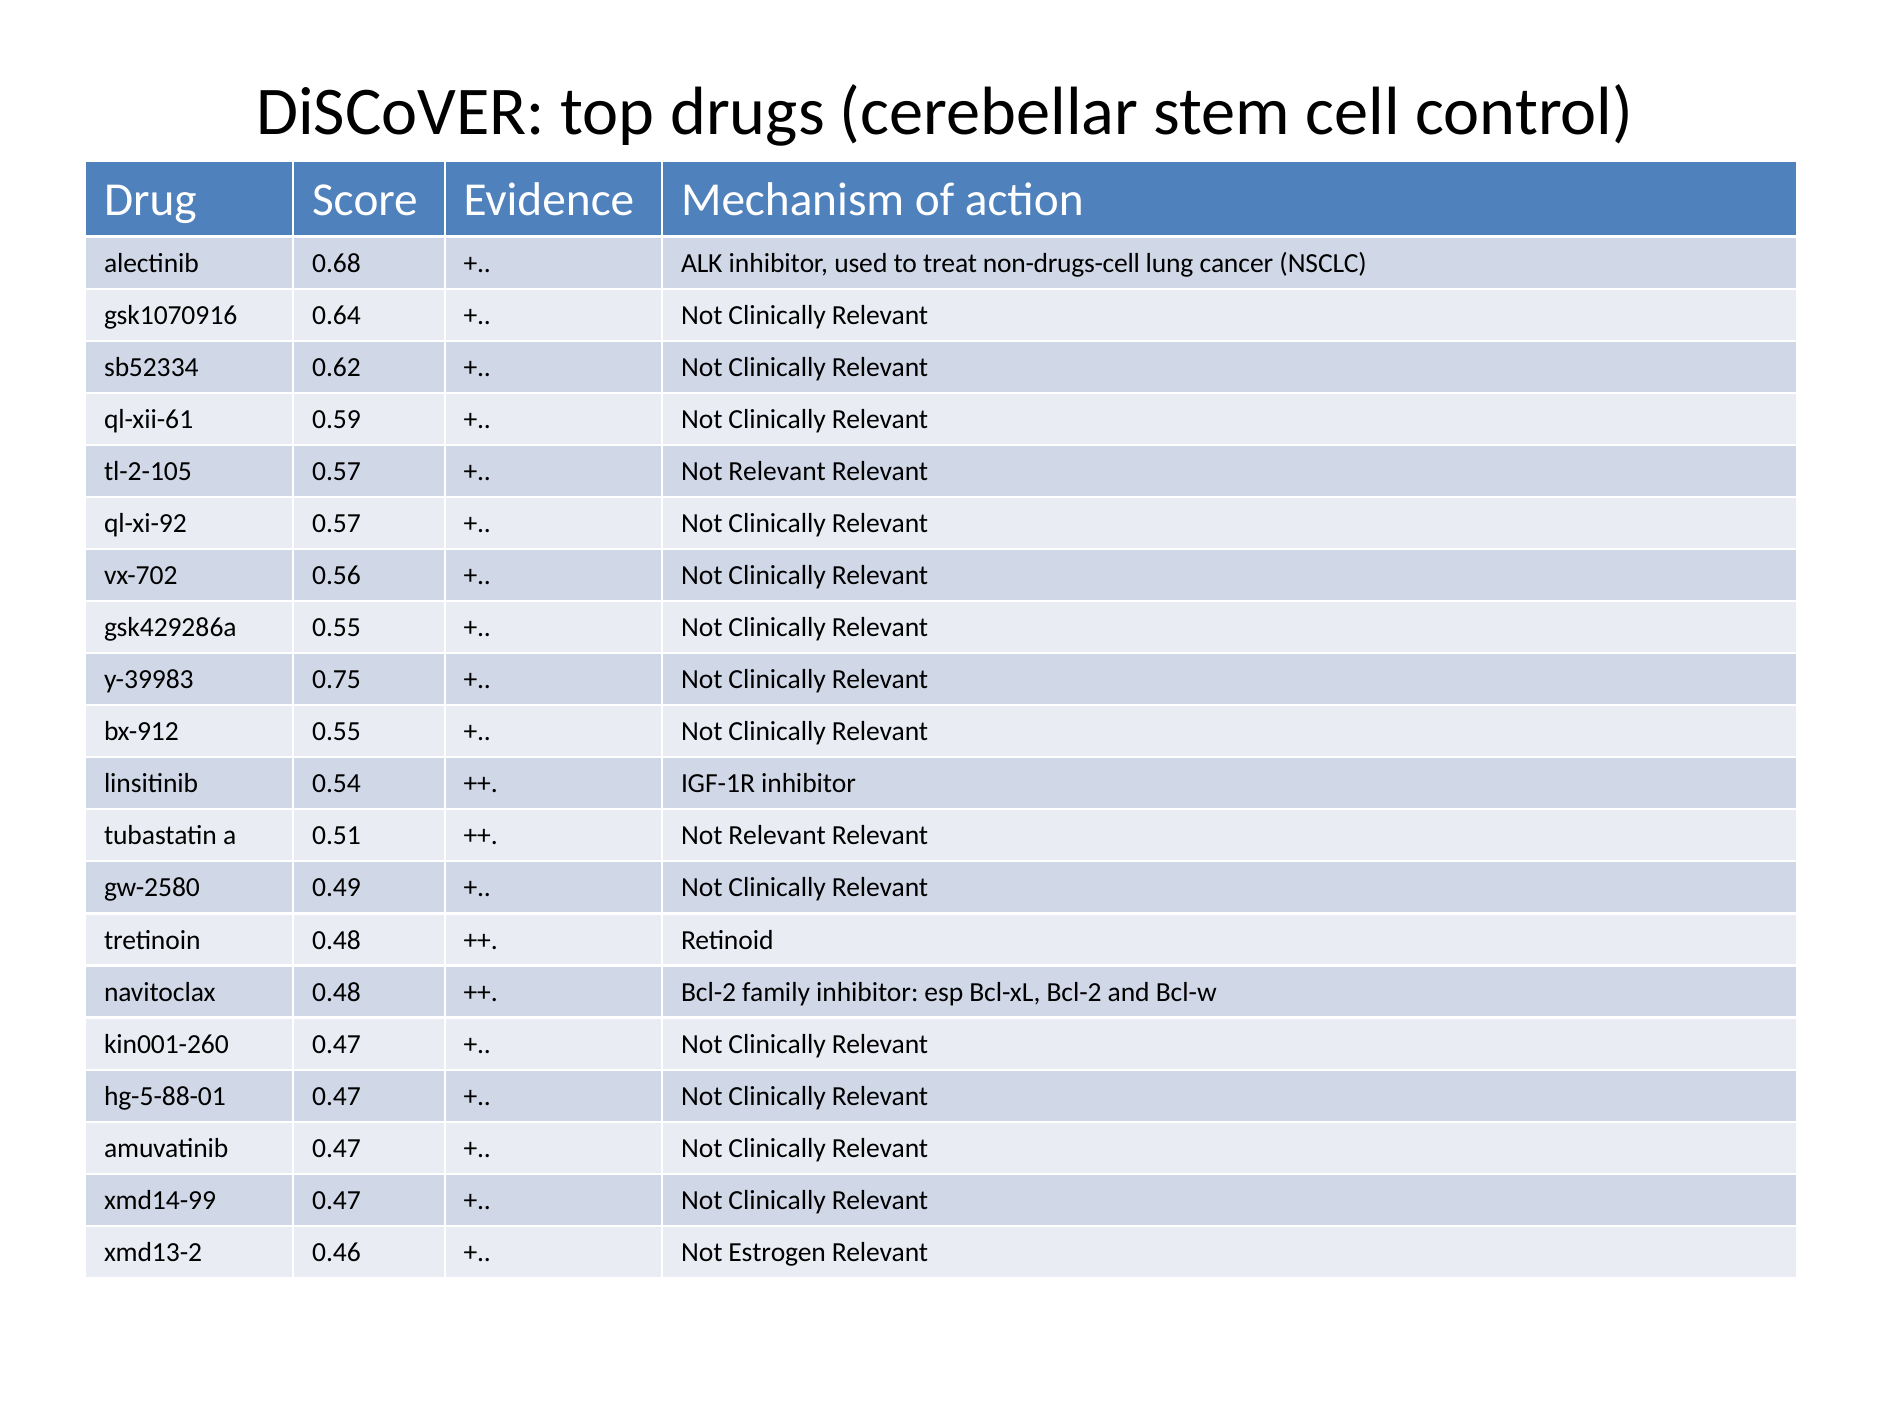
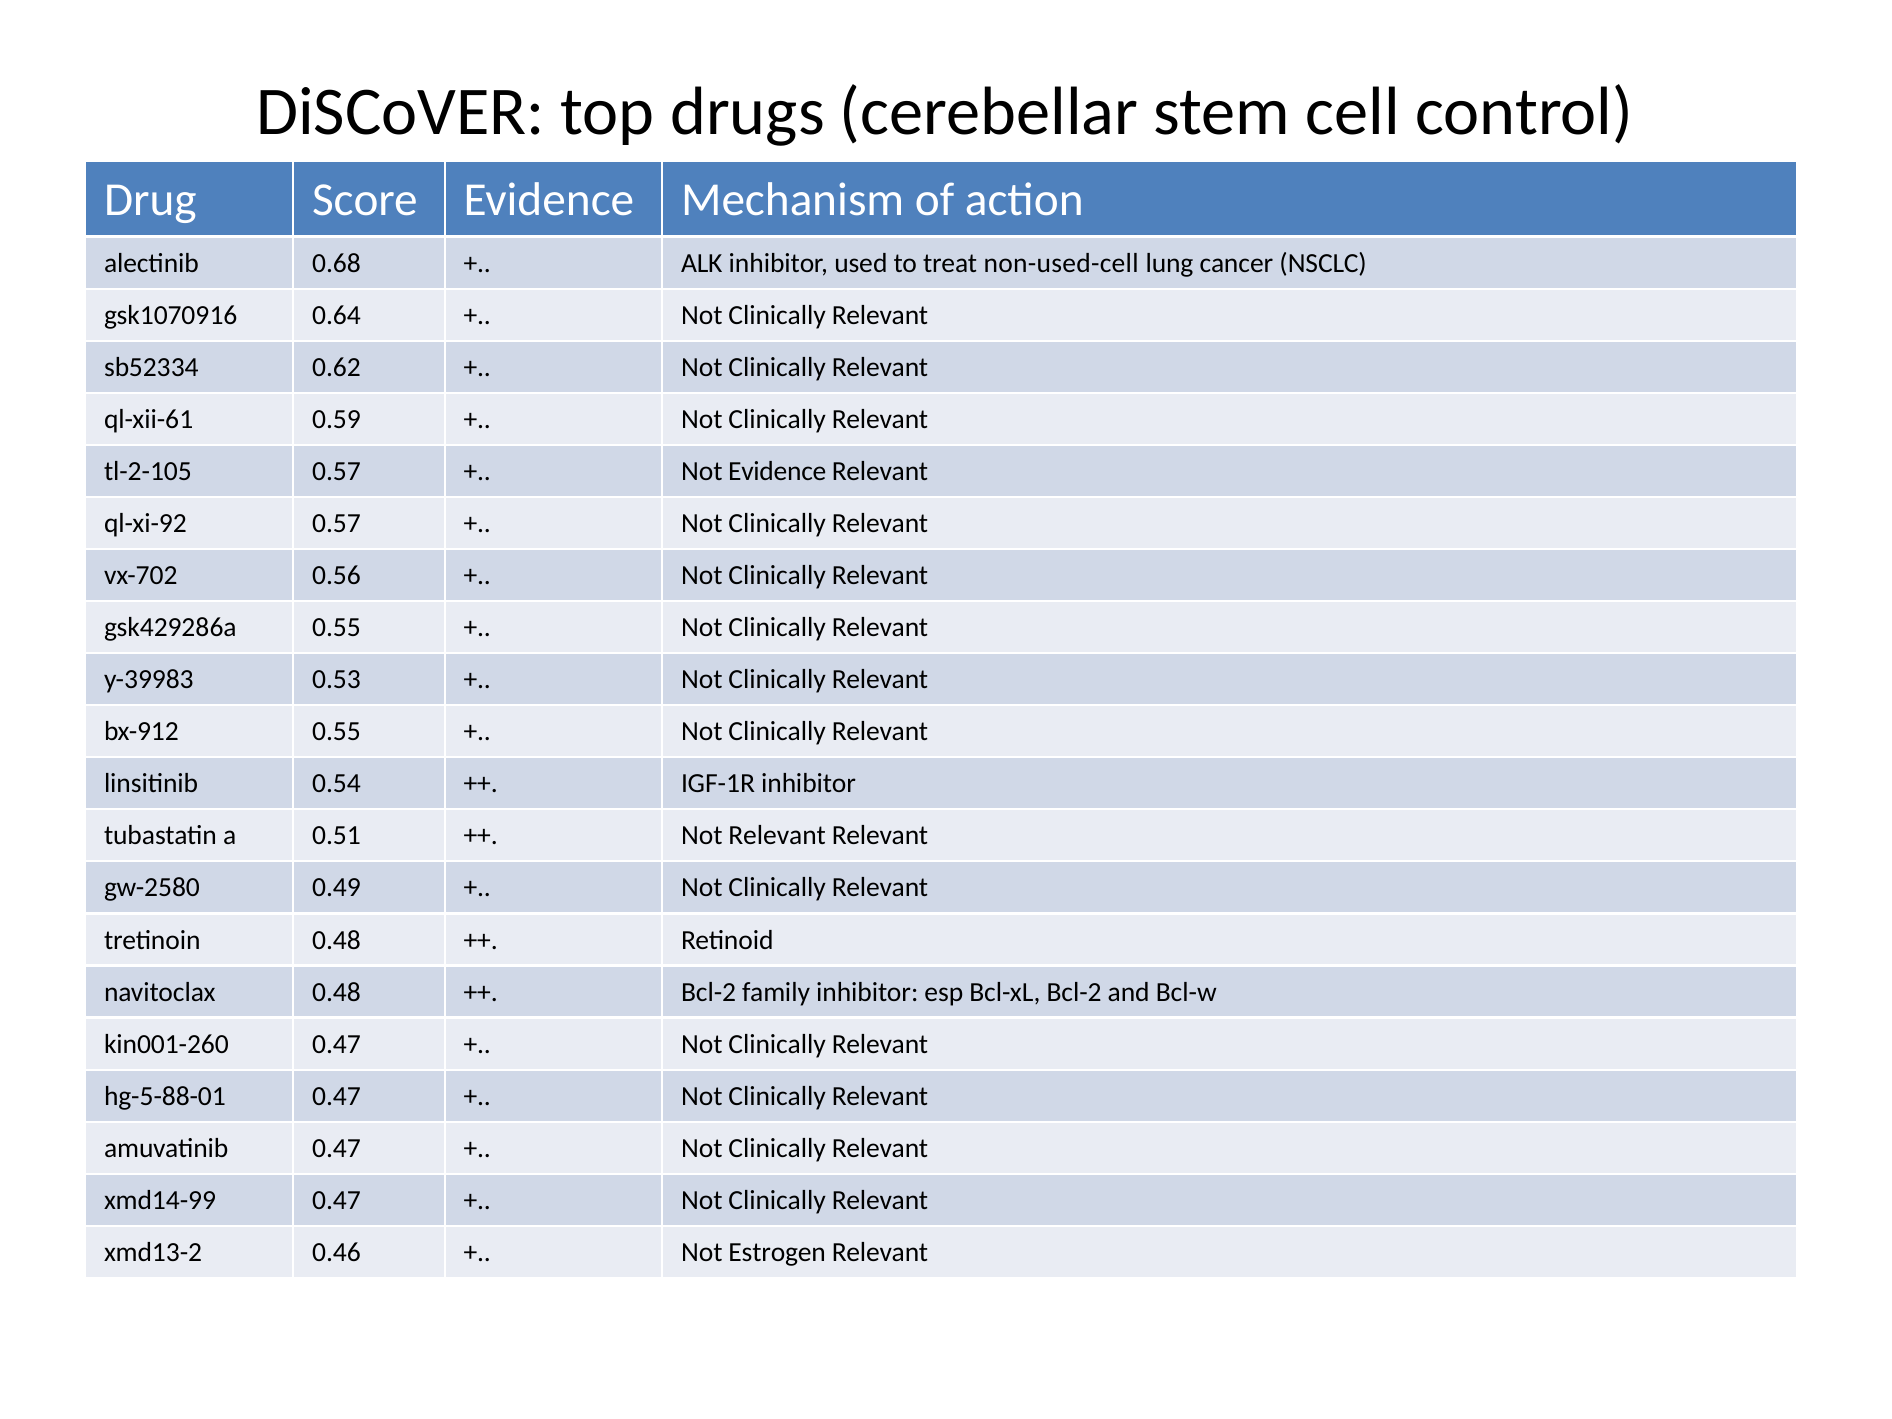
non-drugs-cell: non-drugs-cell -> non-used-cell
Relevant at (777, 471): Relevant -> Evidence
0.75: 0.75 -> 0.53
